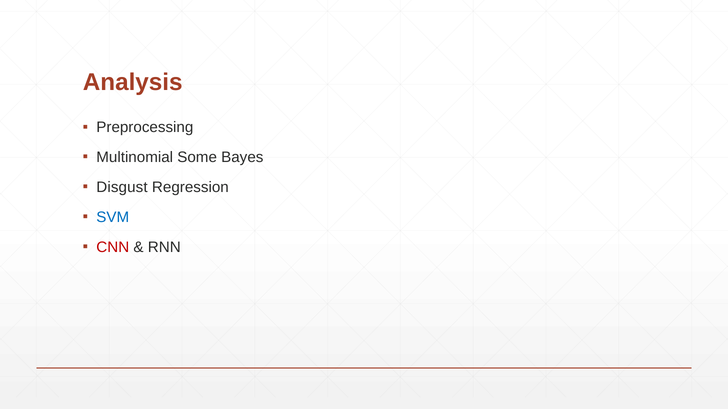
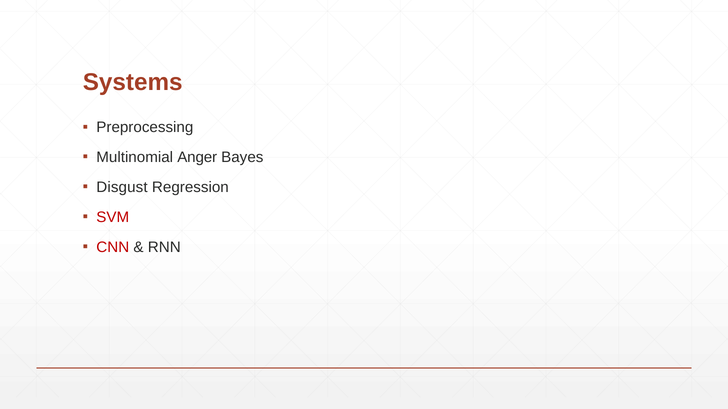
Analysis: Analysis -> Systems
Some: Some -> Anger
SVM colour: blue -> red
